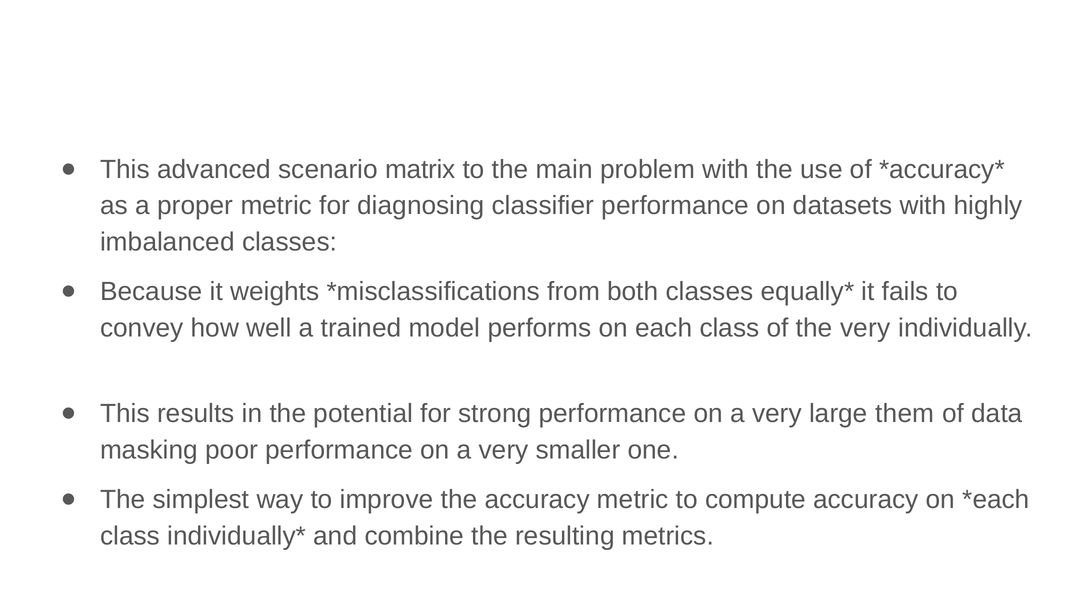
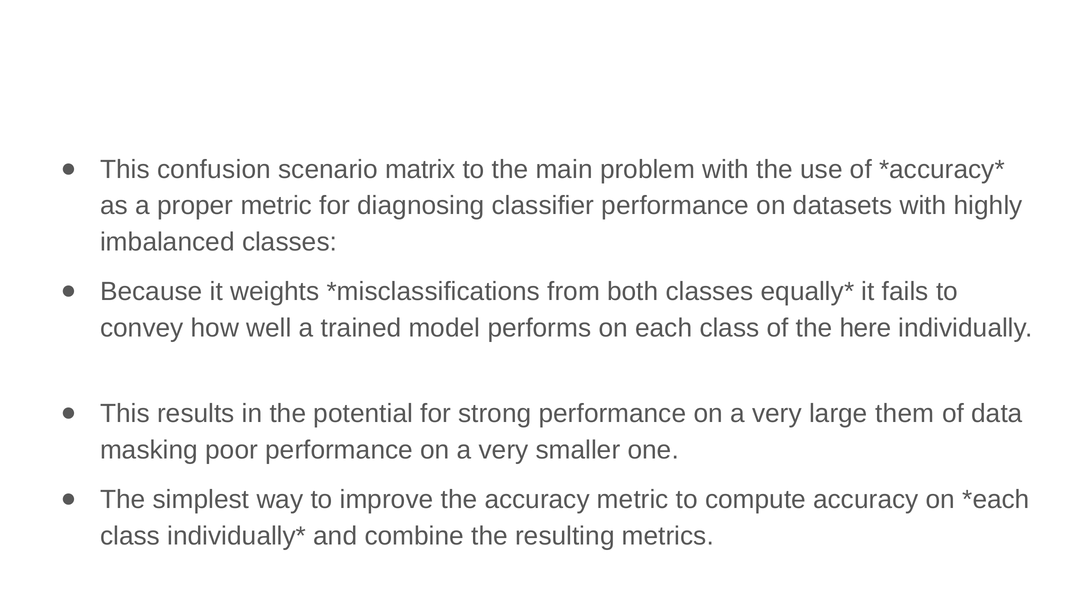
advanced: advanced -> confusion
the very: very -> here
